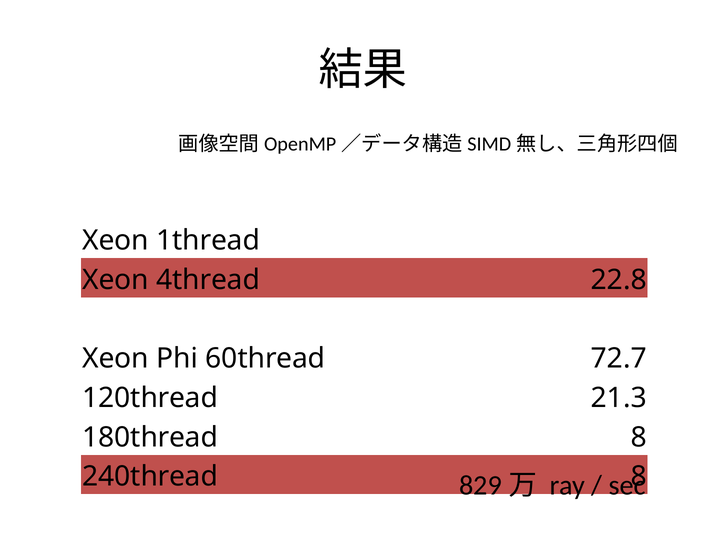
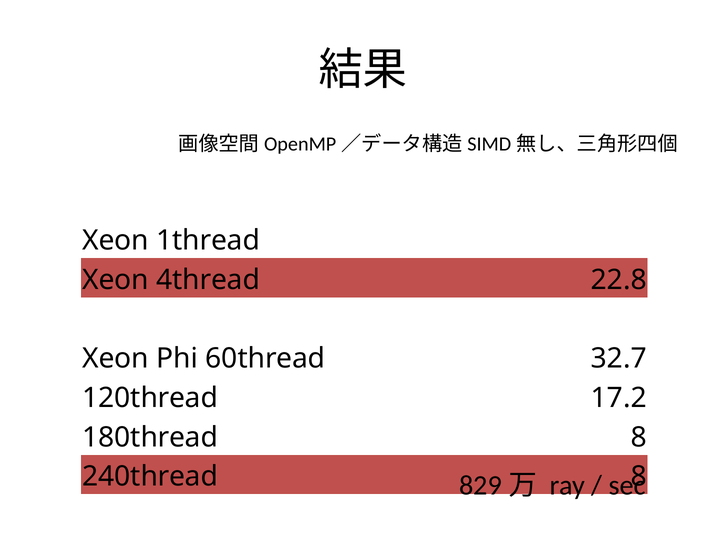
72.7: 72.7 -> 32.7
21.3: 21.3 -> 17.2
